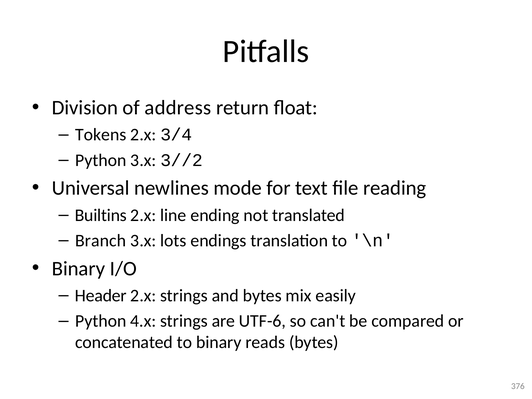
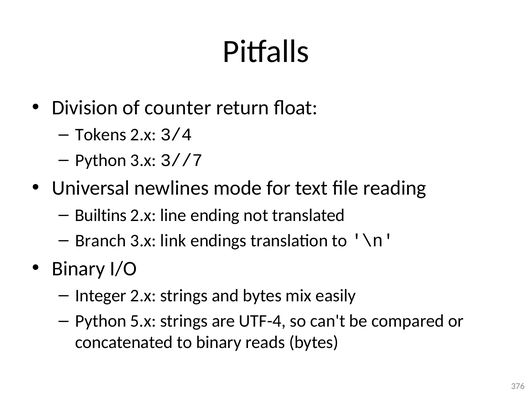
address: address -> counter
3//2: 3//2 -> 3//7
lots: lots -> link
Header: Header -> Integer
4.x: 4.x -> 5.x
UTF-6: UTF-6 -> UTF-4
